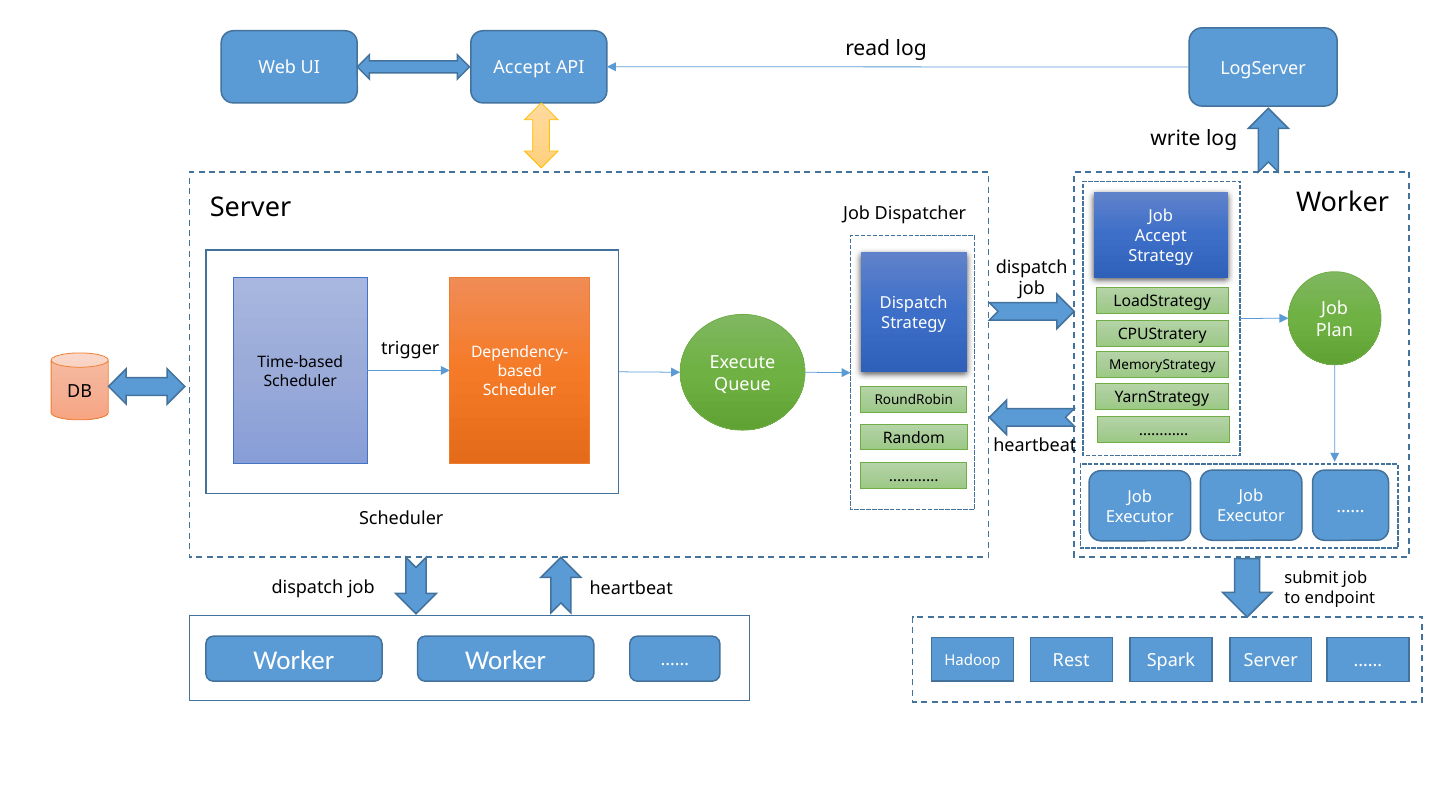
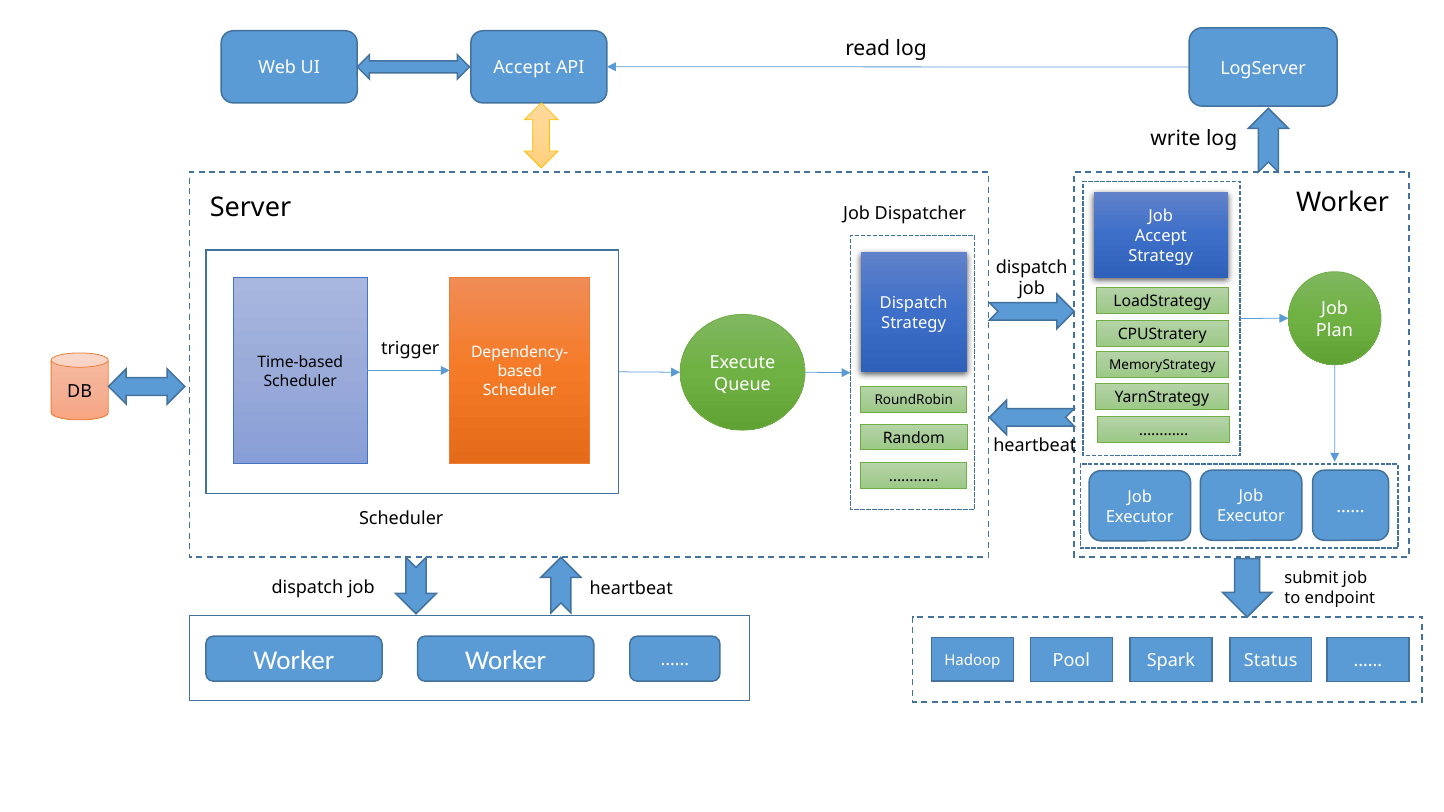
Rest: Rest -> Pool
Server at (1271, 661): Server -> Status
